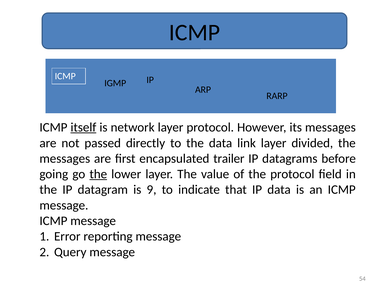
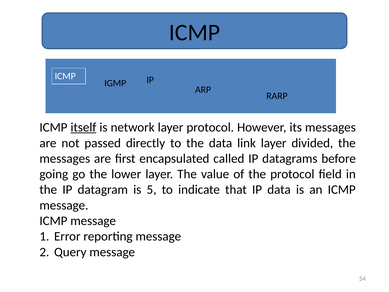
trailer: trailer -> called
the at (98, 174) underline: present -> none
9: 9 -> 5
